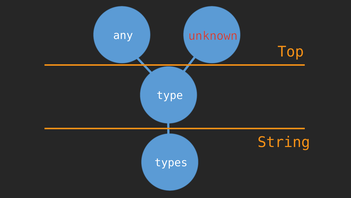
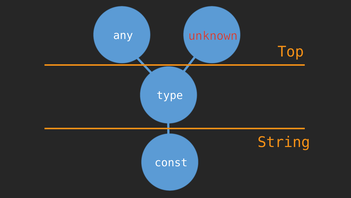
types: types -> const
